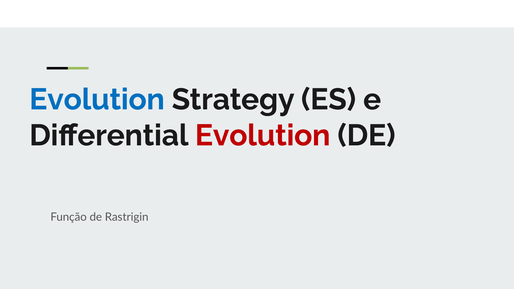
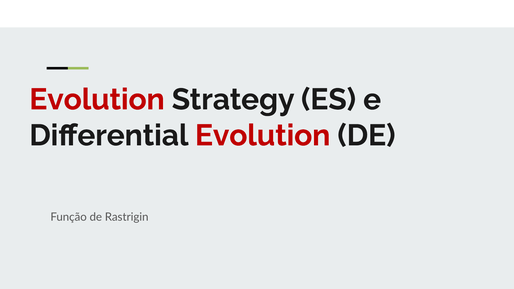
Evolution at (97, 100) colour: blue -> red
